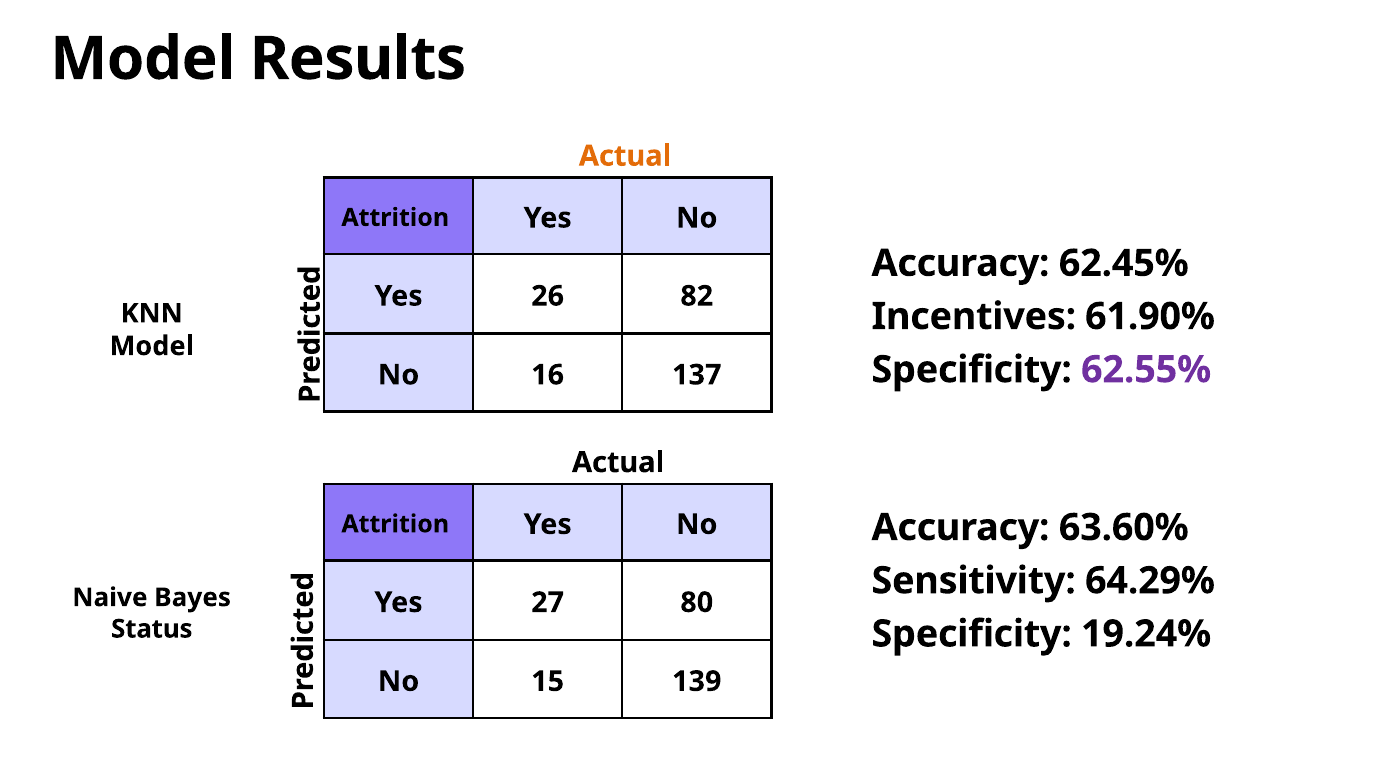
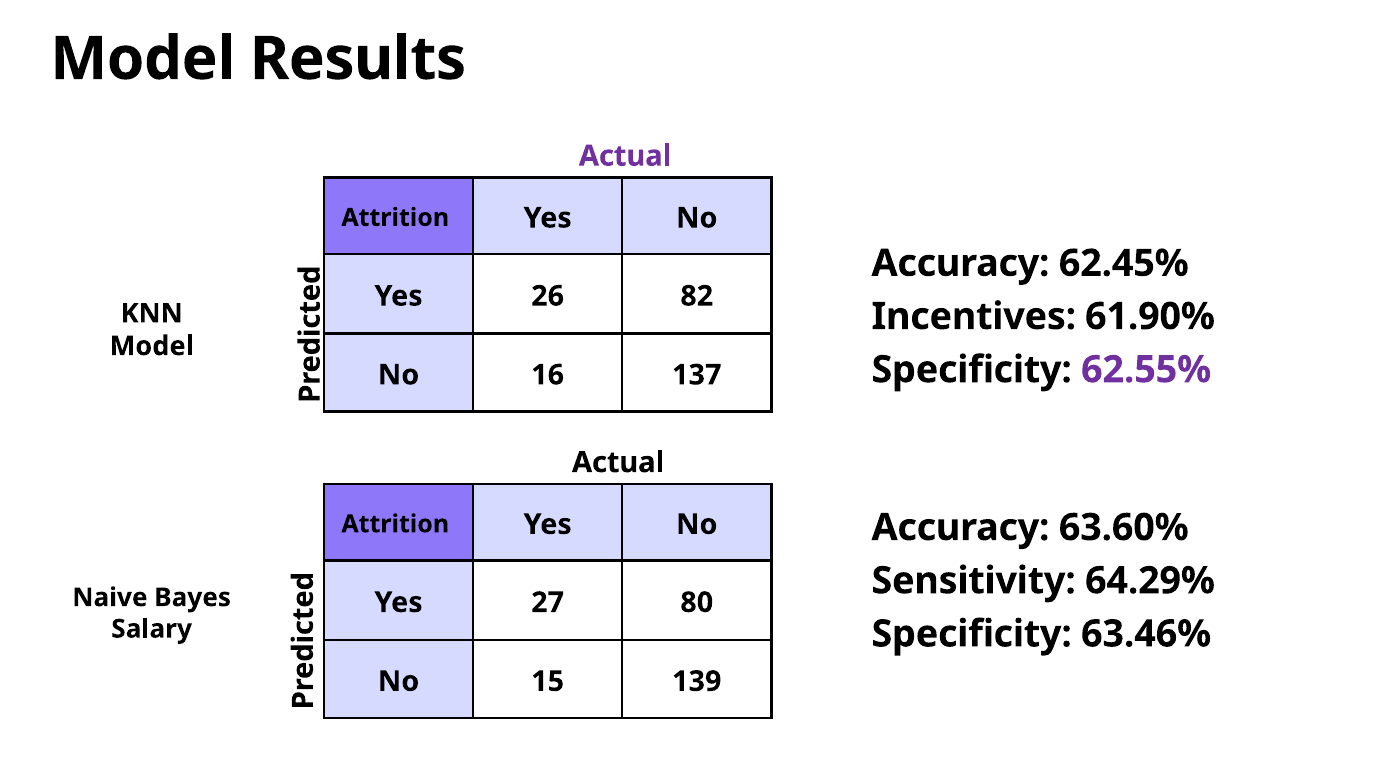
Actual at (625, 156) colour: orange -> purple
Status: Status -> Salary
19.24%: 19.24% -> 63.46%
